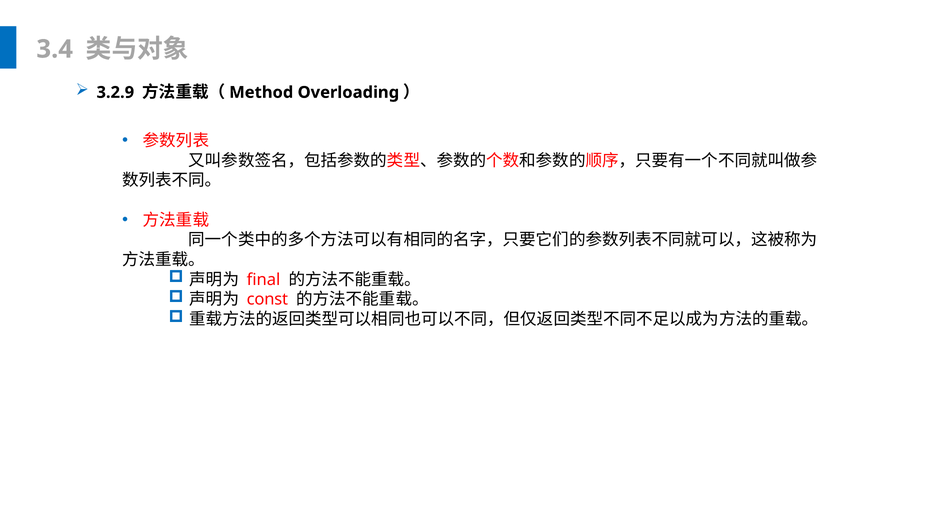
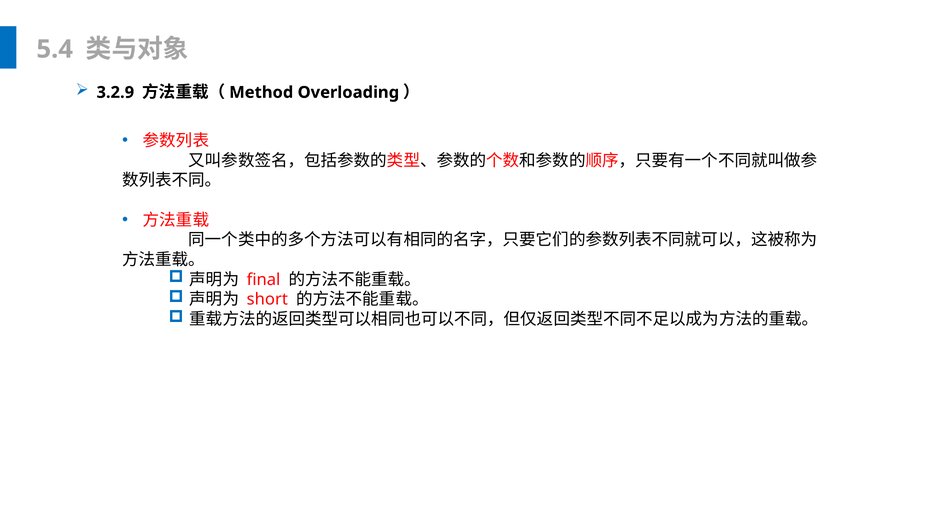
3.4: 3.4 -> 5.4
const: const -> short
